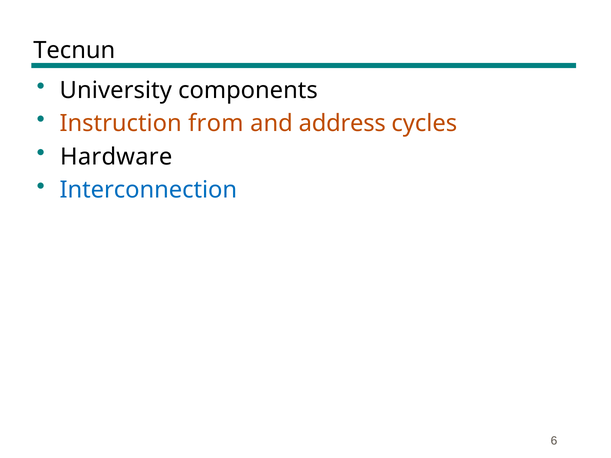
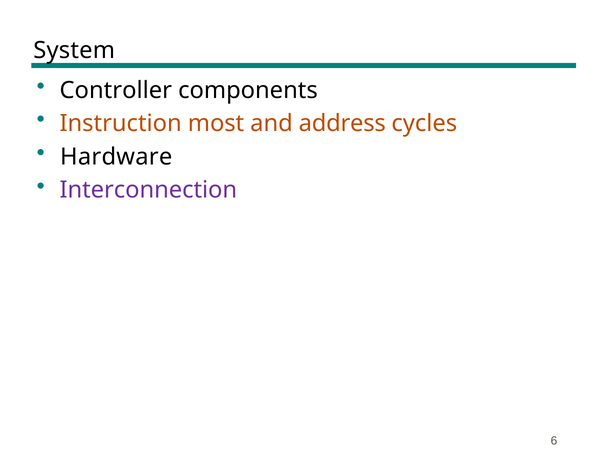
Tecnun: Tecnun -> System
University: University -> Controller
from: from -> most
Interconnection colour: blue -> purple
